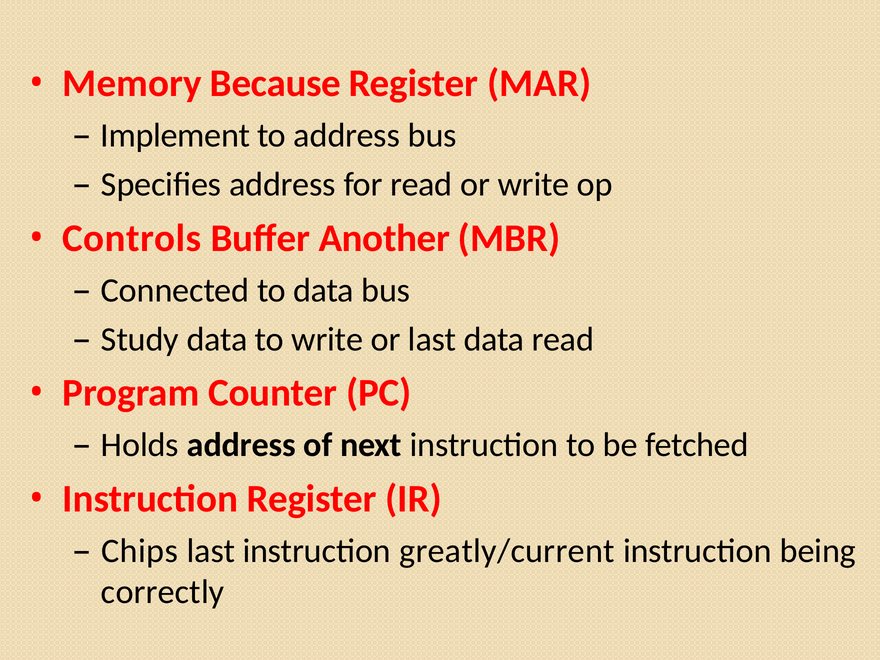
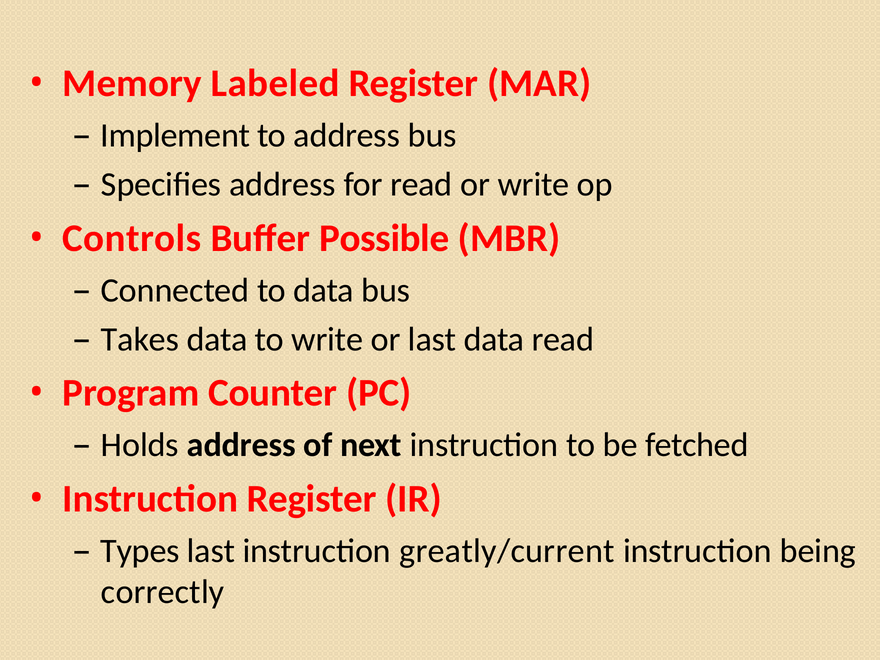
Because: Because -> Labeled
Another: Another -> Possible
Study: Study -> Takes
Chips: Chips -> Types
